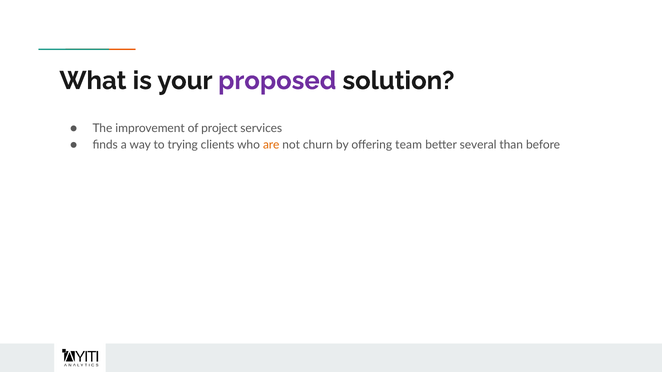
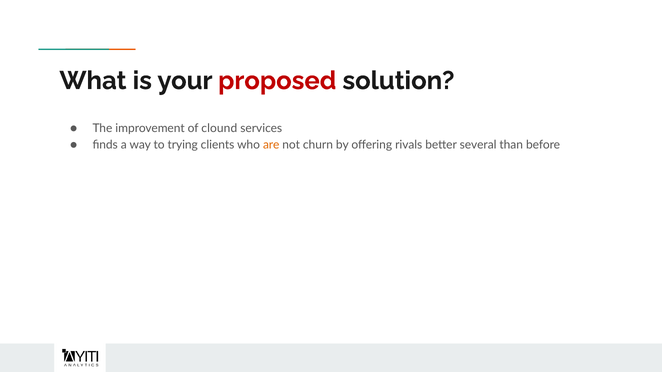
proposed colour: purple -> red
project: project -> clound
team: team -> rivals
